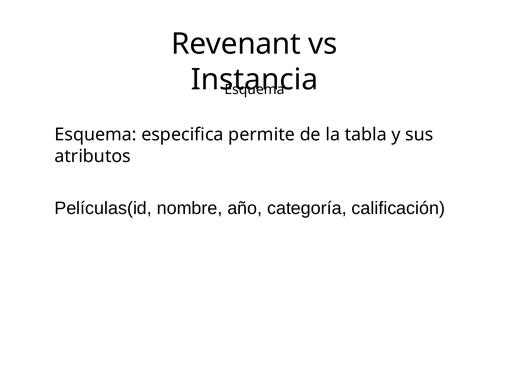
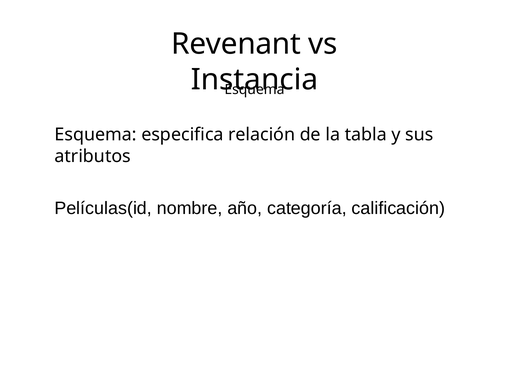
permite: permite -> relación
